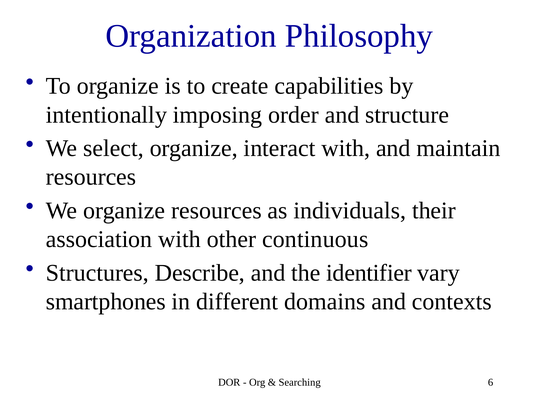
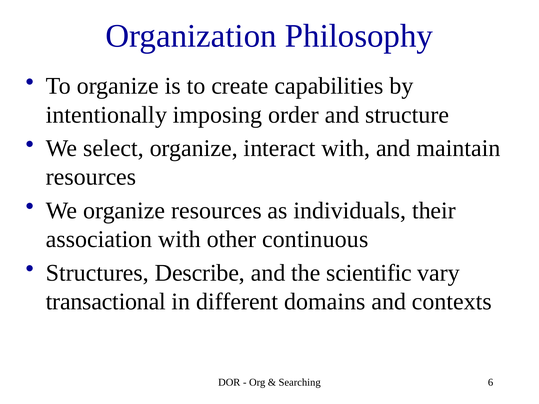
identifier: identifier -> scientific
smartphones: smartphones -> transactional
